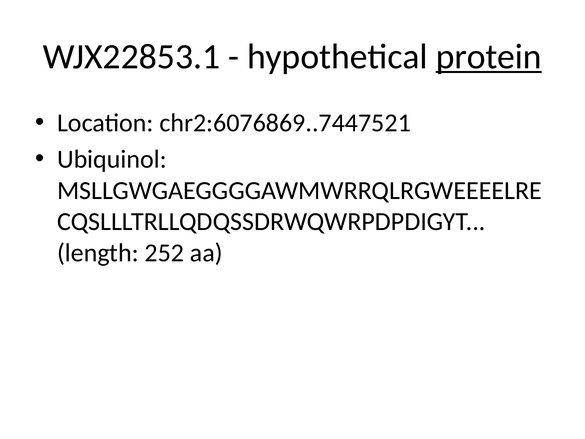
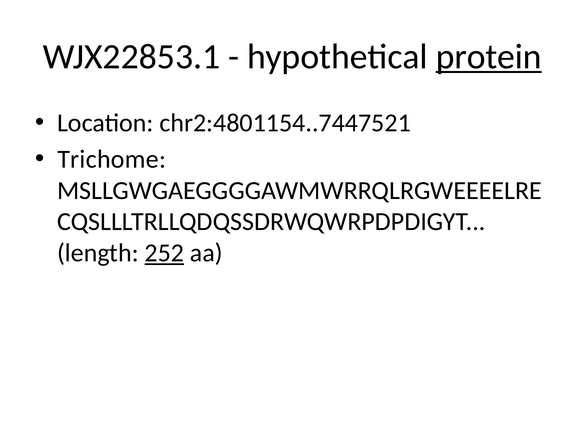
chr2:6076869..7447521: chr2:6076869..7447521 -> chr2:4801154..7447521
Ubiquinol: Ubiquinol -> Trichome
252 underline: none -> present
